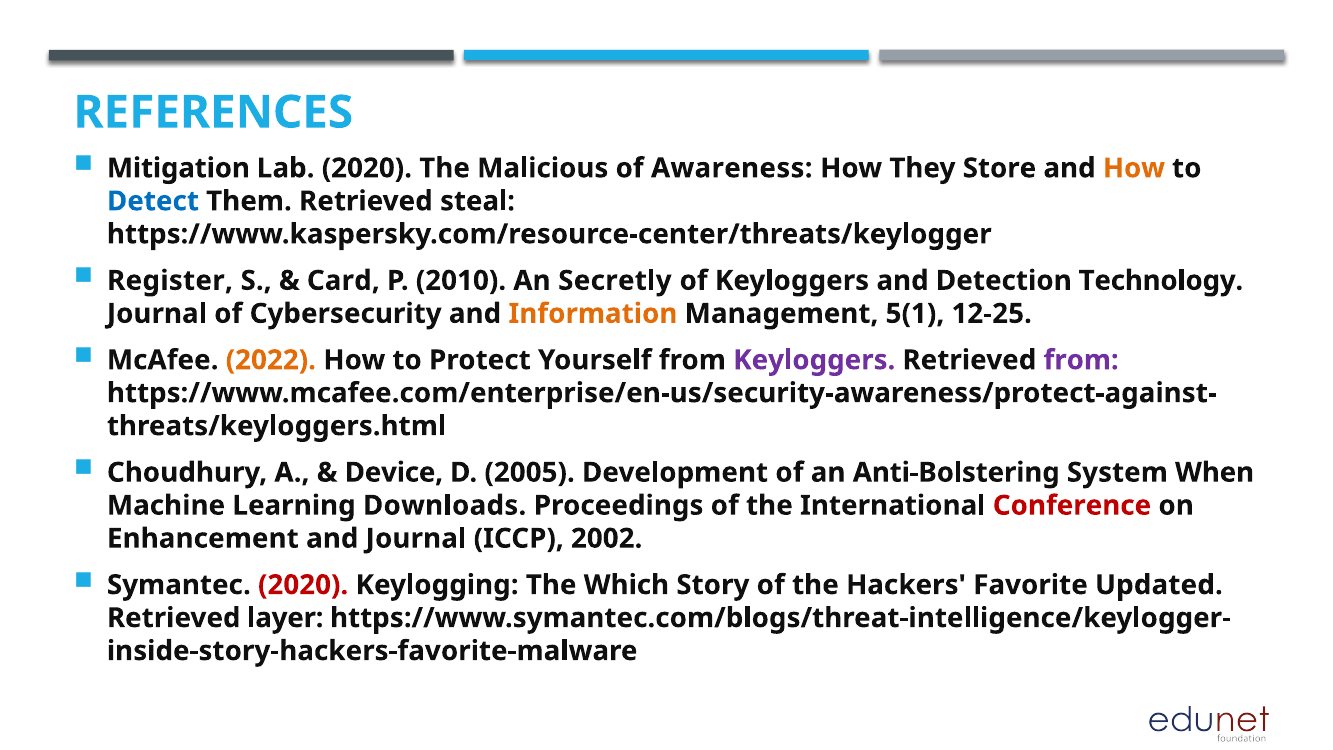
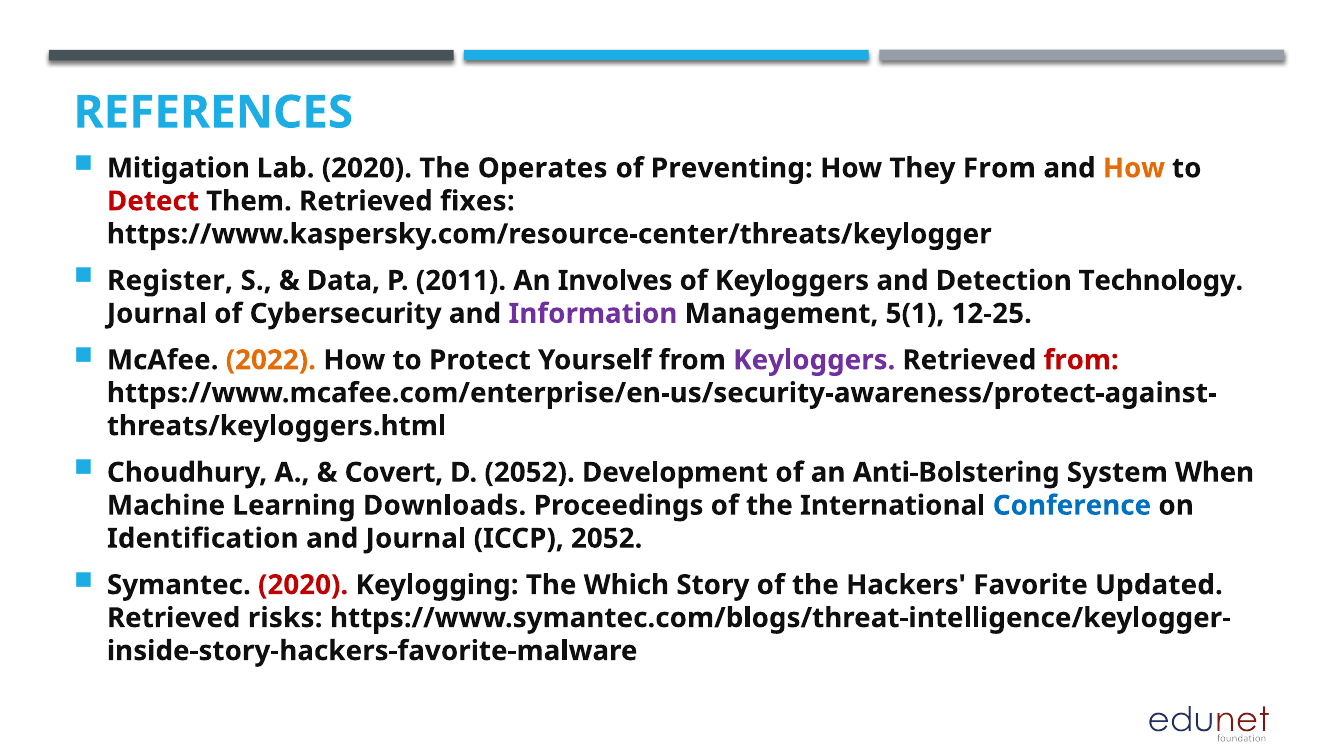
Malicious: Malicious -> Operates
Awareness: Awareness -> Preventing
They Store: Store -> From
Detect colour: blue -> red
steal: steal -> fixes
Card: Card -> Data
2010: 2010 -> 2011
Secretly: Secretly -> Involves
Information colour: orange -> purple
from at (1081, 360) colour: purple -> red
Device: Device -> Covert
D 2005: 2005 -> 2052
Conference colour: red -> blue
Enhancement: Enhancement -> Identification
ICCP 2002: 2002 -> 2052
layer: layer -> risks
